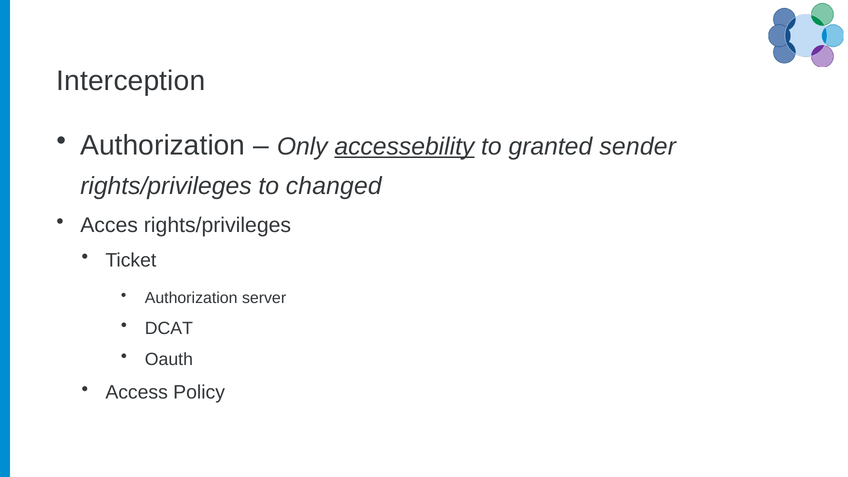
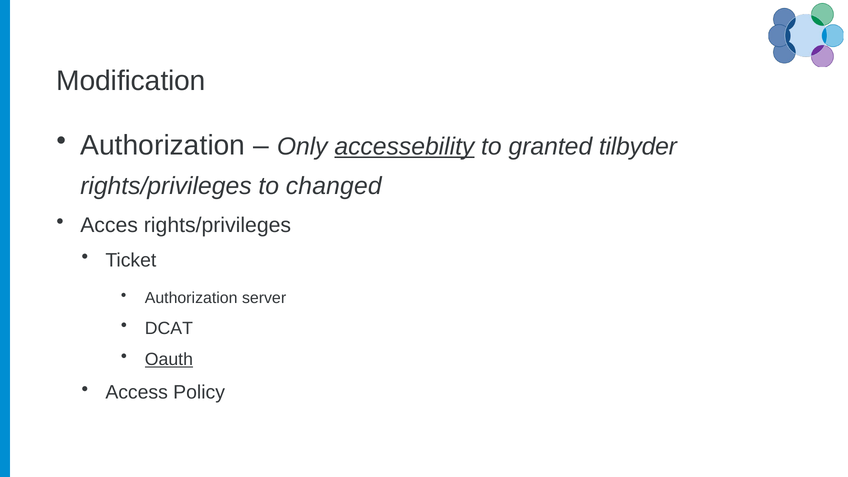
Interception: Interception -> Modification
sender: sender -> tilbyder
Oauth underline: none -> present
